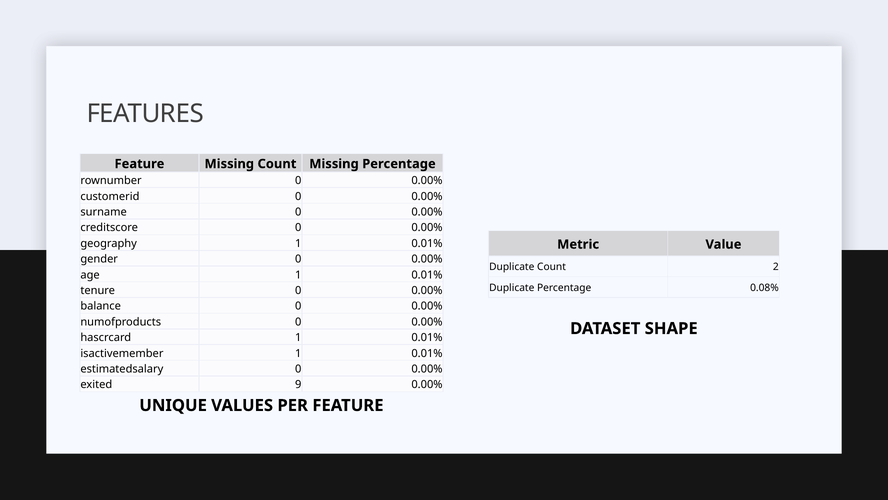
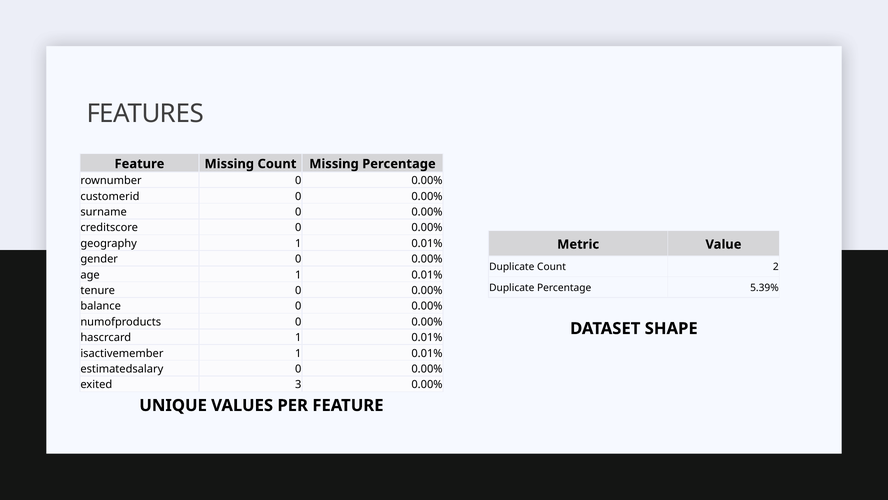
0.08%: 0.08% -> 5.39%
9: 9 -> 3
